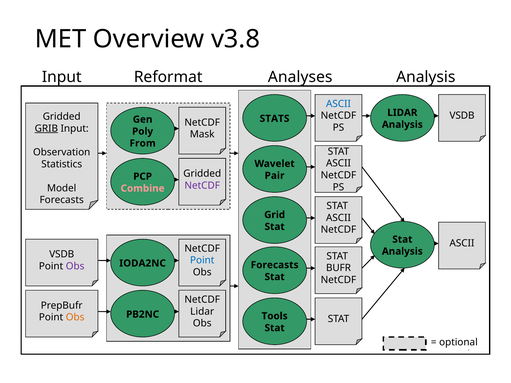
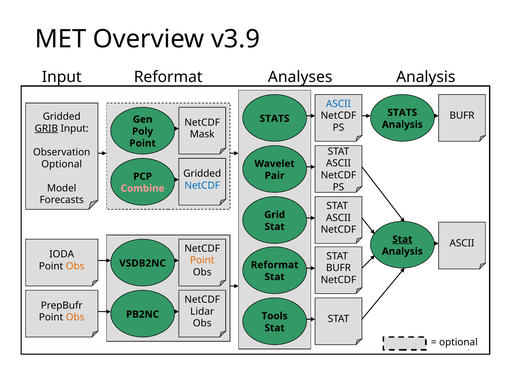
v3.8: v3.8 -> v3.9
LIDAR at (402, 113): LIDAR -> STATS
VSDB at (462, 116): VSDB -> BUFR
From at (143, 143): From -> Point
Statistics at (62, 164): Statistics -> Optional
NetCDF at (202, 186) colour: purple -> blue
Stat at (402, 240) underline: none -> present
VSDB at (62, 255): VSDB -> IODA
Point at (202, 261) colour: blue -> orange
IODA2NC: IODA2NC -> VSDB2NC
Forecasts at (275, 265): Forecasts -> Reformat
Obs at (75, 266) colour: purple -> orange
